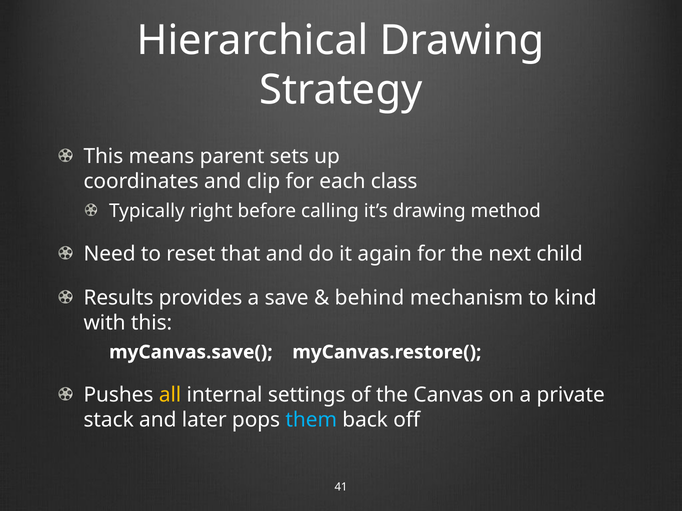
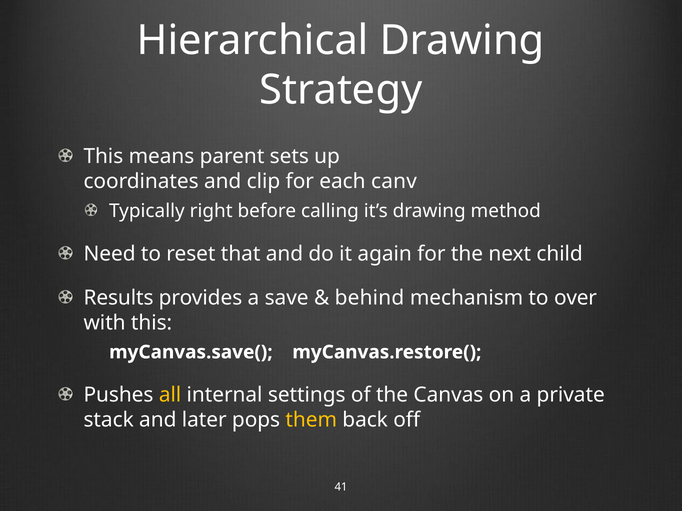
class: class -> canv
kind: kind -> over
them colour: light blue -> yellow
